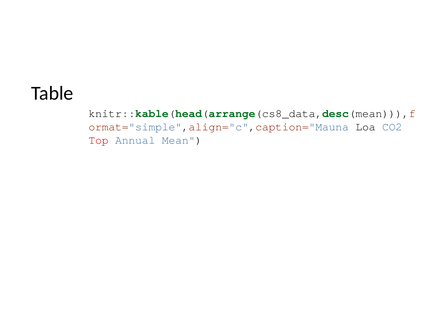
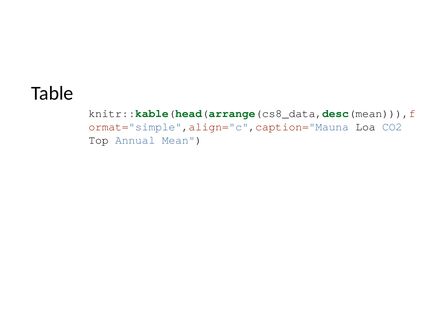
Top colour: red -> black
